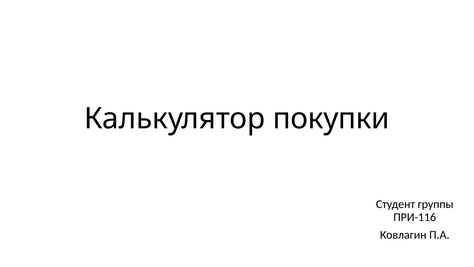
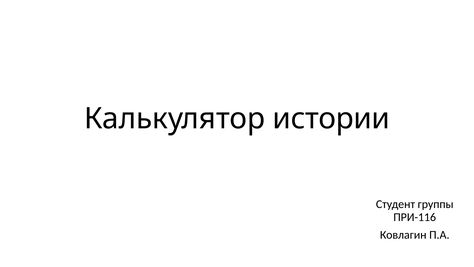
покупки: покупки -> истории
